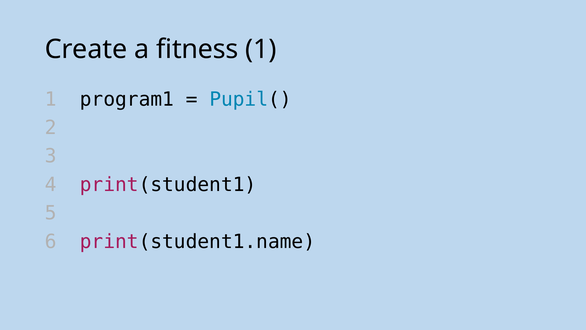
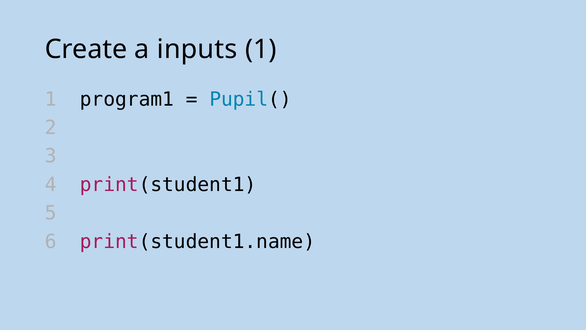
fitness: fitness -> inputs
